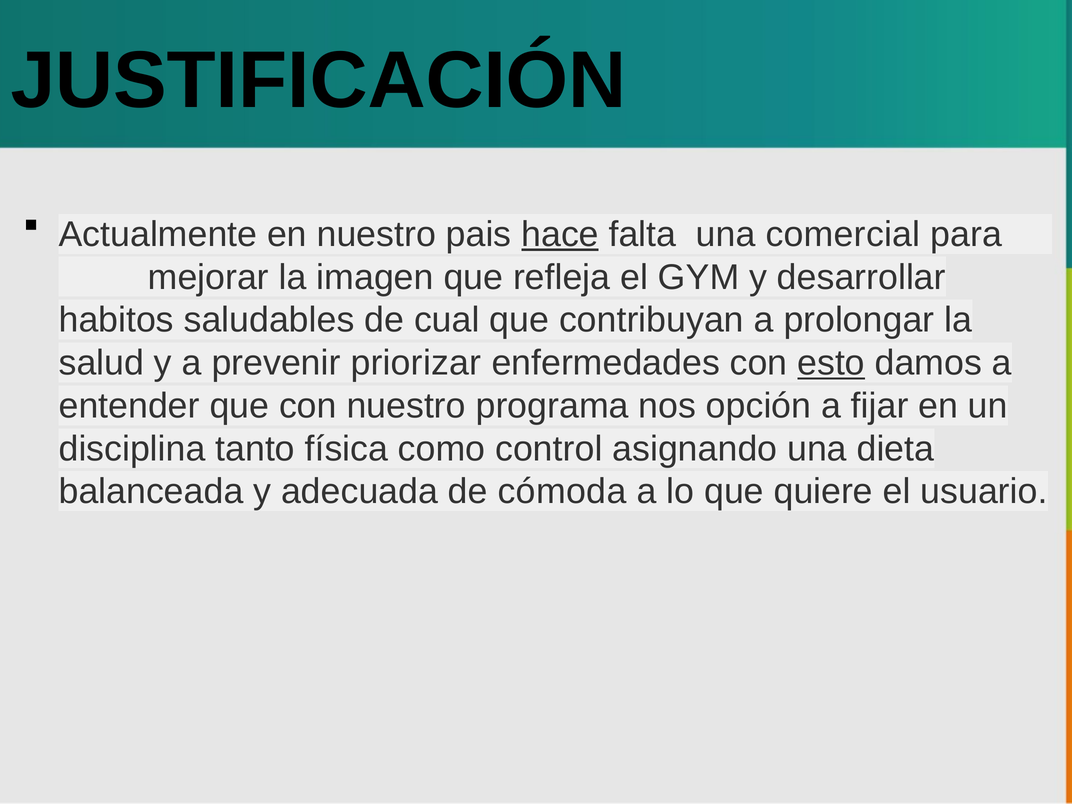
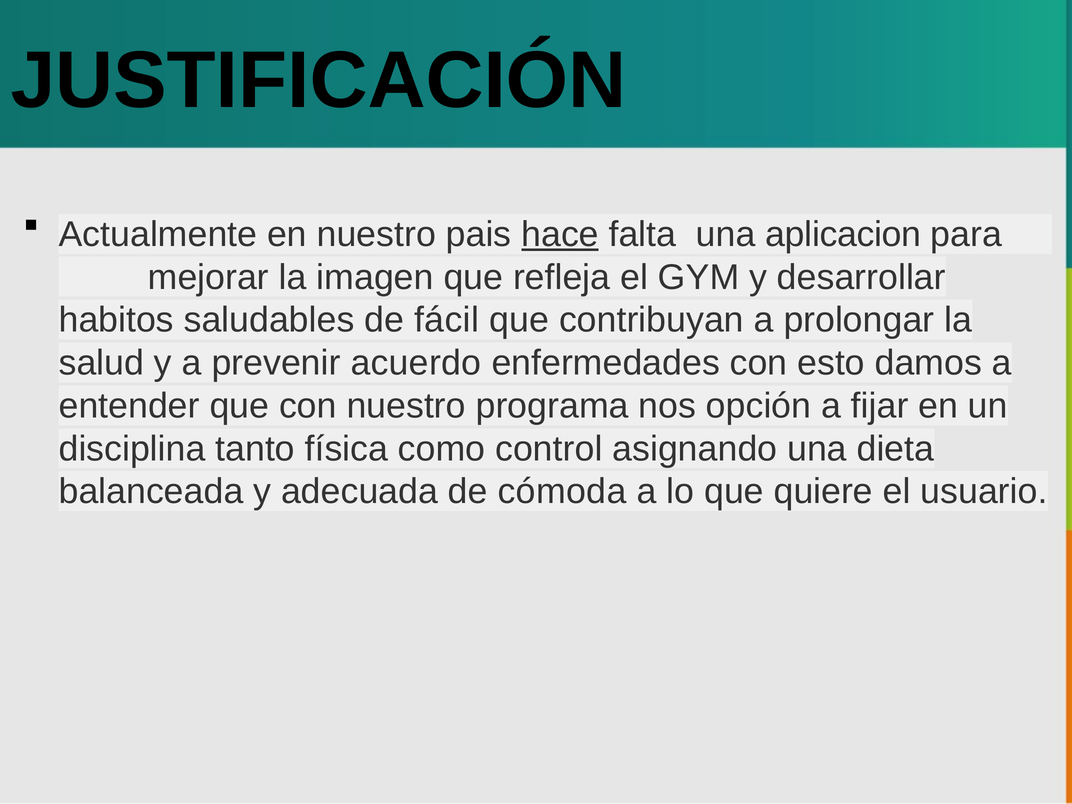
comercial: comercial -> aplicacion
cual: cual -> fácil
priorizar: priorizar -> acuerdo
esto underline: present -> none
